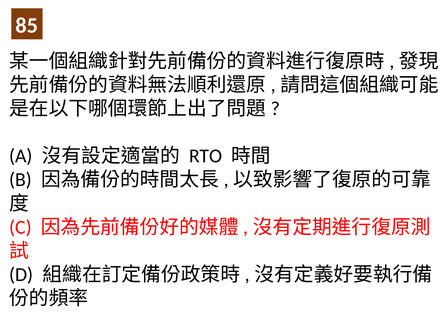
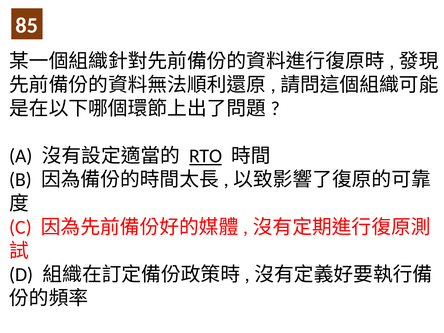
RTO underline: none -> present
